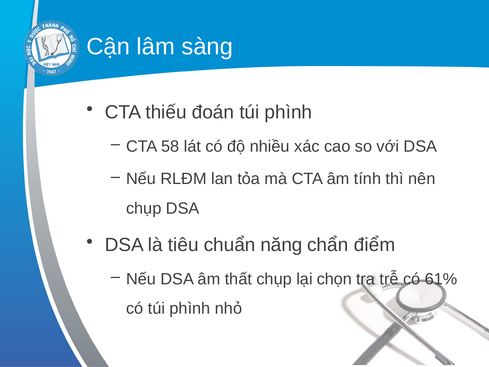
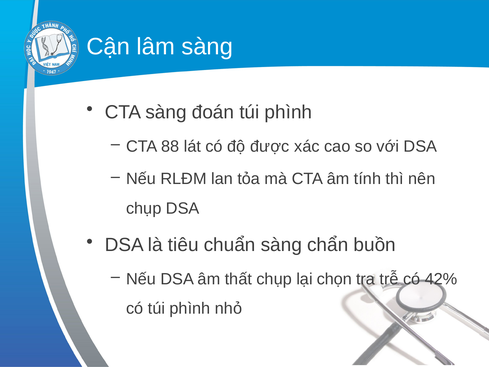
CTA thiếu: thiếu -> sàng
58: 58 -> 88
nhiều: nhiều -> được
chuẩn năng: năng -> sàng
điểm: điểm -> buồn
61%: 61% -> 42%
